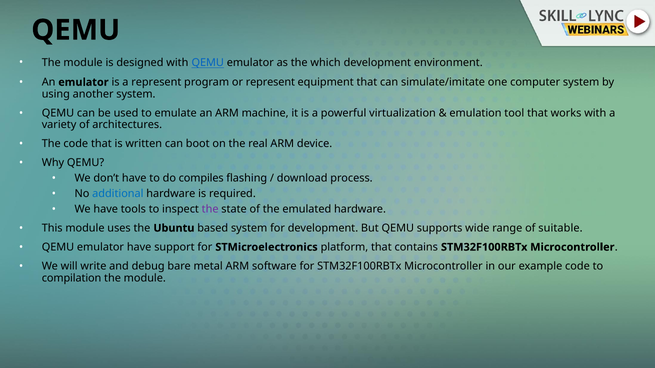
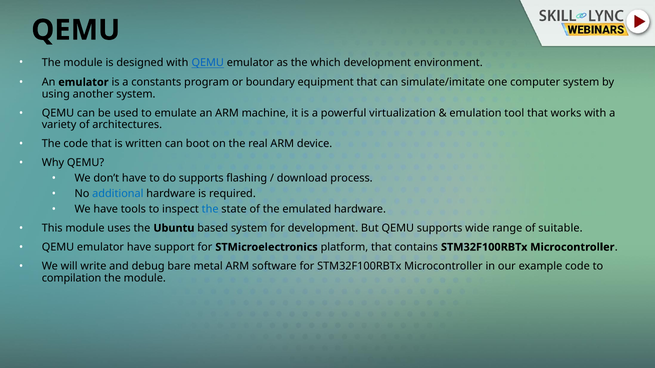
a represent: represent -> constants
or represent: represent -> boundary
do compiles: compiles -> supports
the at (210, 209) colour: purple -> blue
